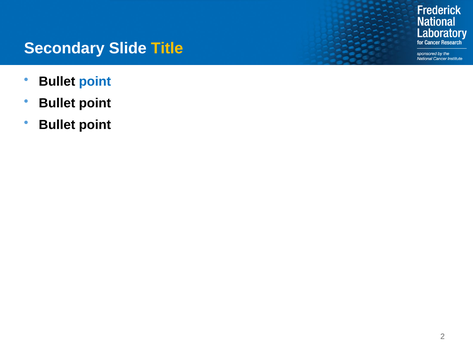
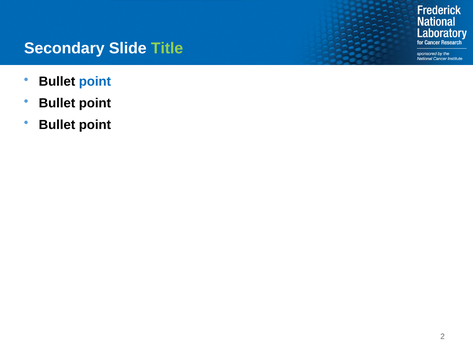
Title colour: yellow -> light green
